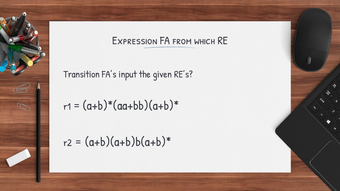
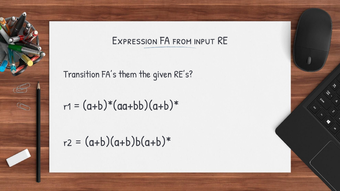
which: which -> input
input: input -> them
